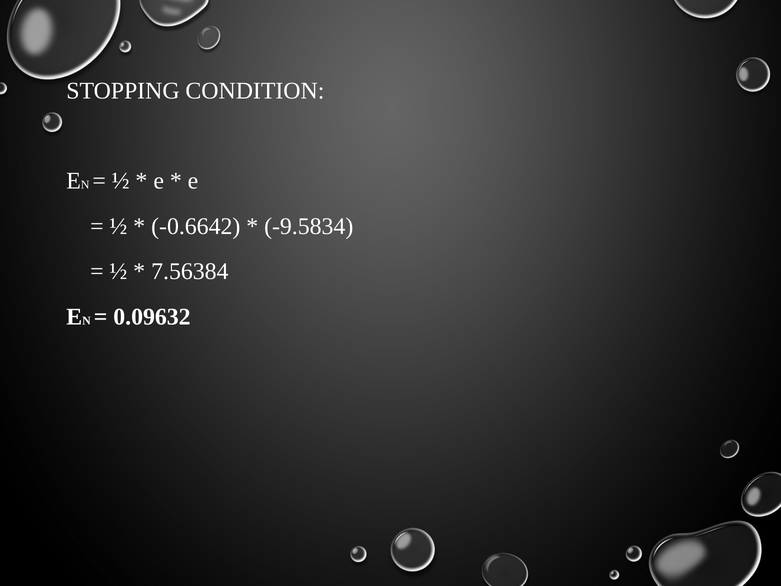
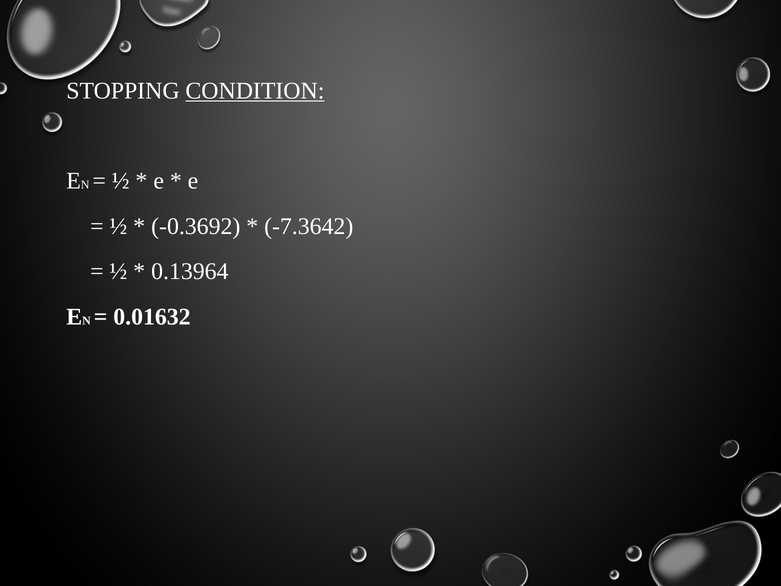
CONDITION underline: none -> present
-0.6642: -0.6642 -> -0.3692
-9.5834: -9.5834 -> -7.3642
7.56384: 7.56384 -> 0.13964
0.09632: 0.09632 -> 0.01632
